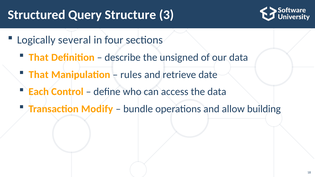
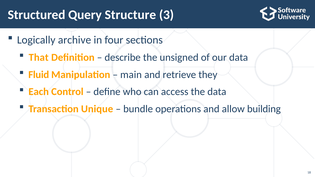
several: several -> archive
That at (39, 75): That -> Fluid
rules: rules -> main
date: date -> they
Modify: Modify -> Unique
